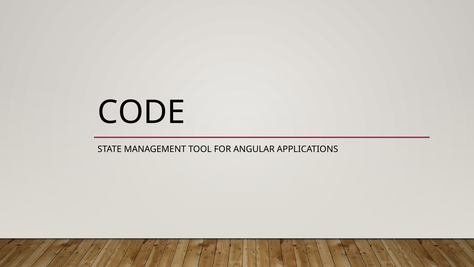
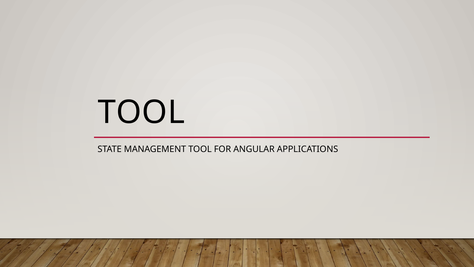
CODE at (141, 112): CODE -> TOOL
